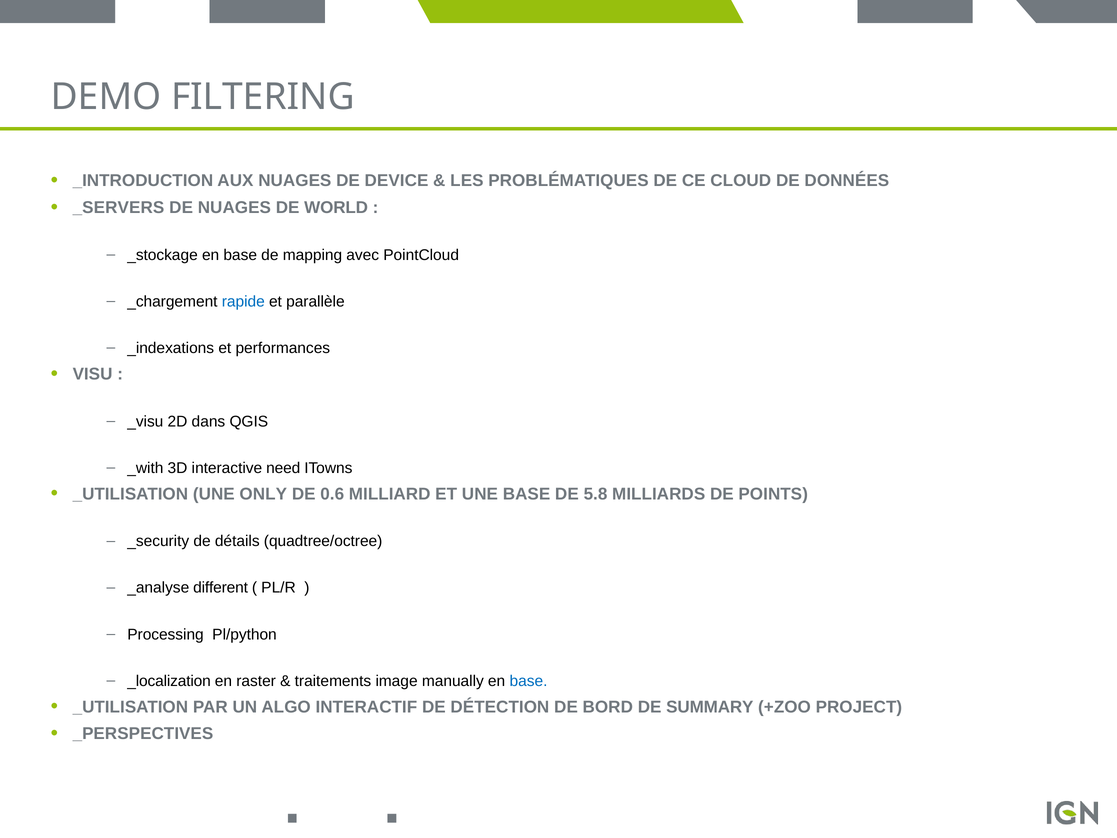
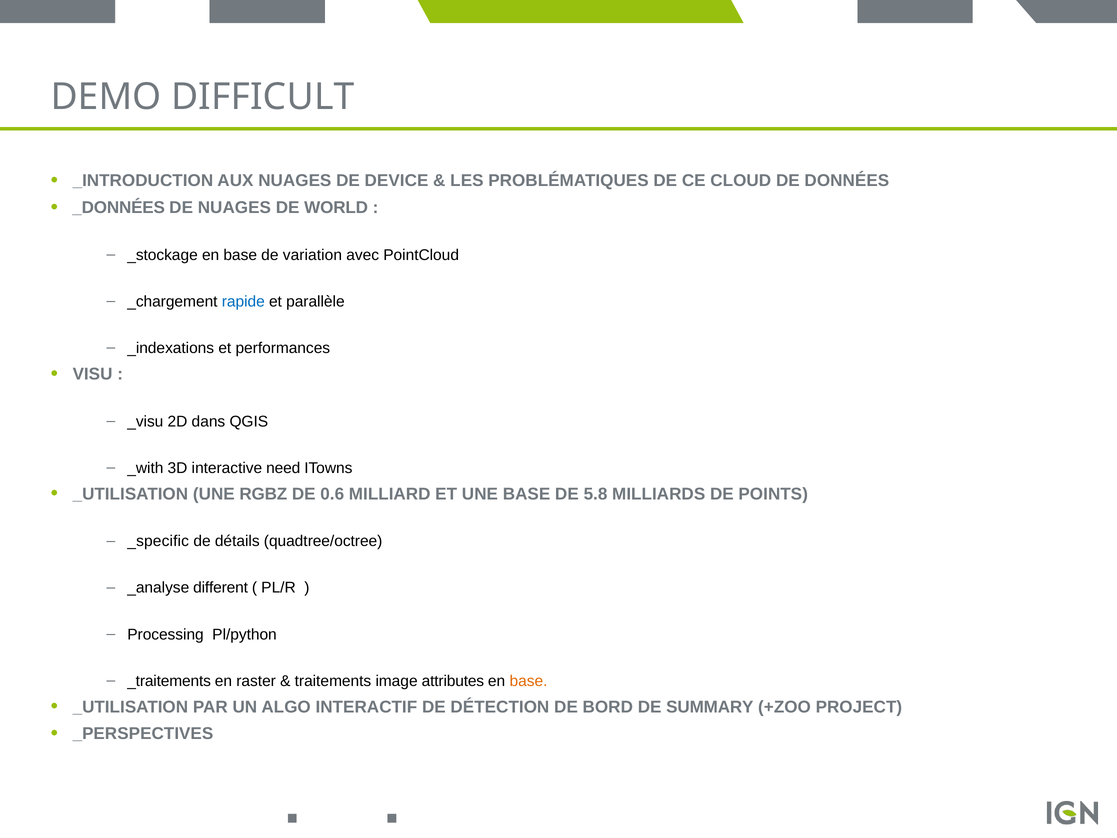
FILTERING: FILTERING -> DIFFICULT
_SERVERS: _SERVERS -> _DONNÉES
mapping: mapping -> variation
ONLY: ONLY -> RGBZ
_security: _security -> _specific
_localization: _localization -> _traitements
manually: manually -> attributes
base at (529, 681) colour: blue -> orange
